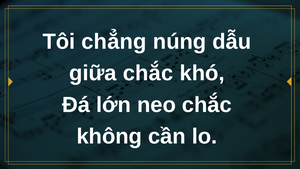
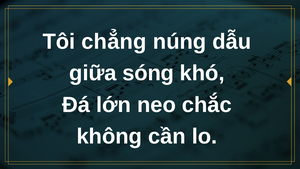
giữa chắc: chắc -> sóng
